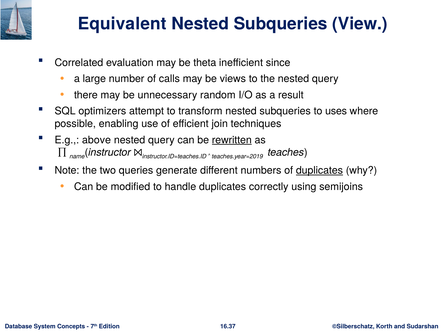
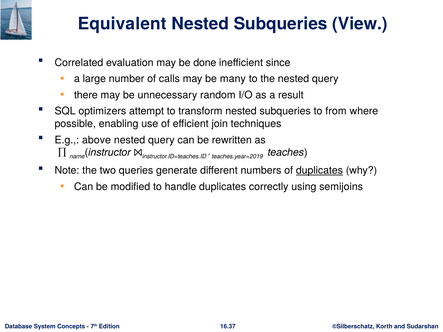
theta: theta -> done
views: views -> many
uses: uses -> from
rewritten underline: present -> none
